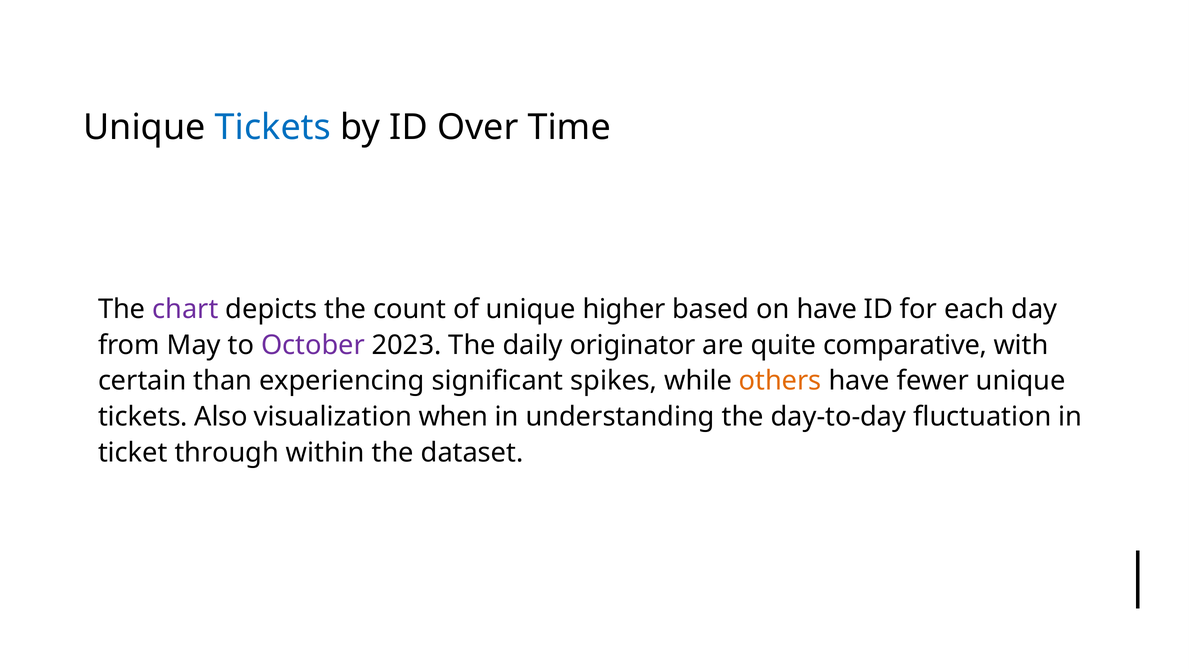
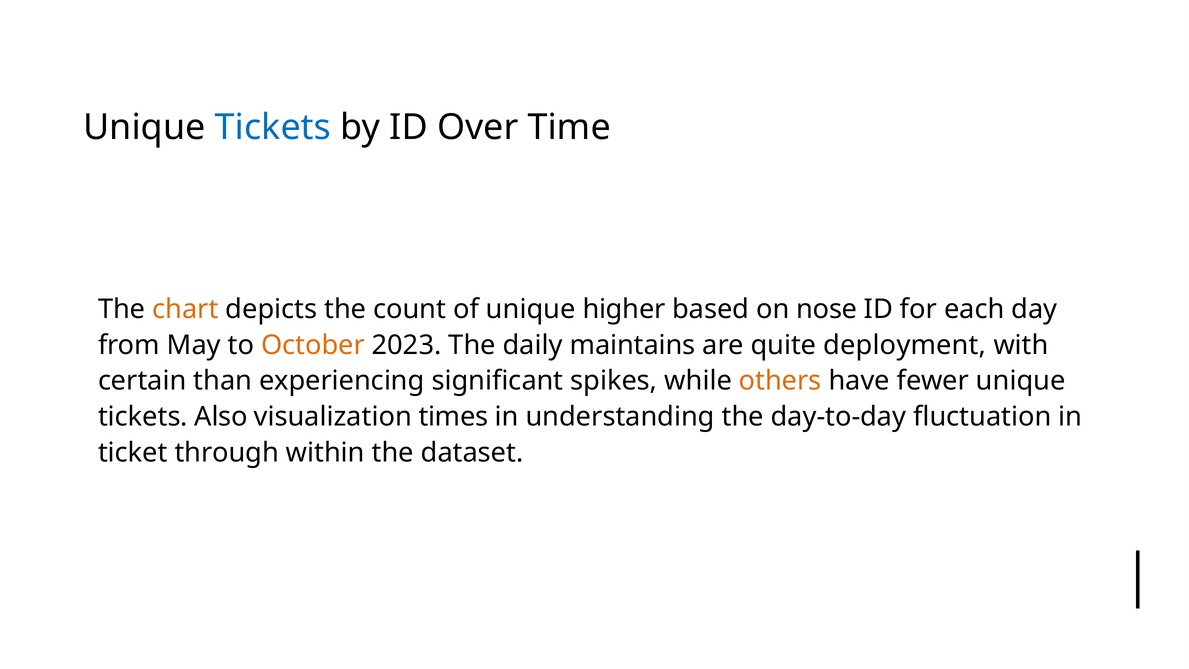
chart colour: purple -> orange
on have: have -> nose
October colour: purple -> orange
originator: originator -> maintains
comparative: comparative -> deployment
when: when -> times
